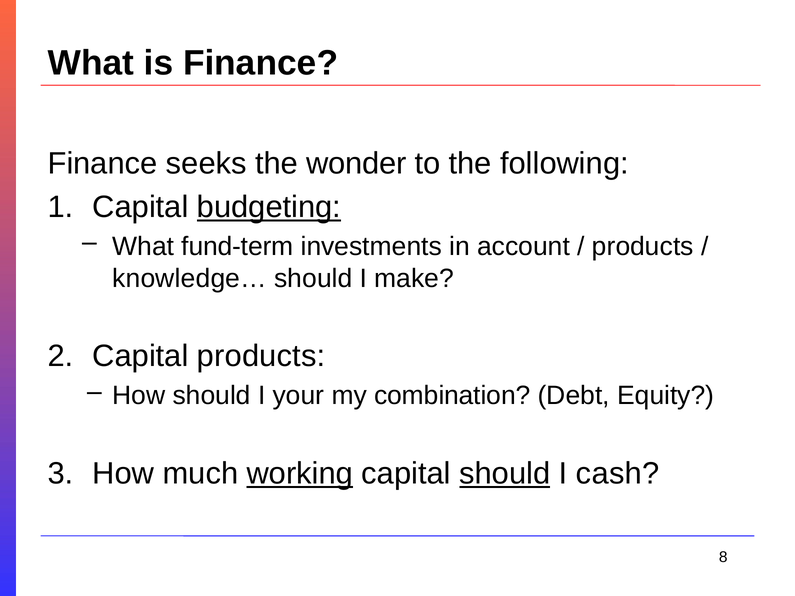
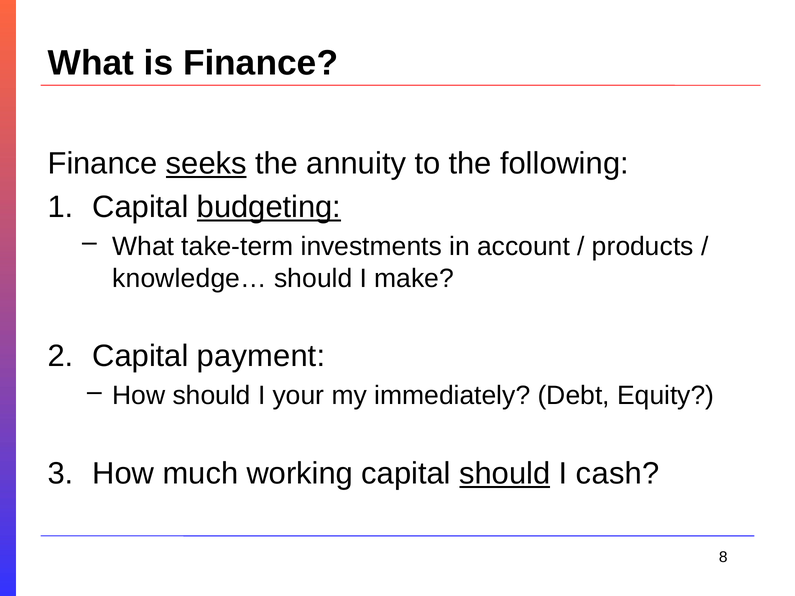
seeks underline: none -> present
wonder: wonder -> annuity
fund-term: fund-term -> take-term
Capital products: products -> payment
combination: combination -> immediately
working underline: present -> none
